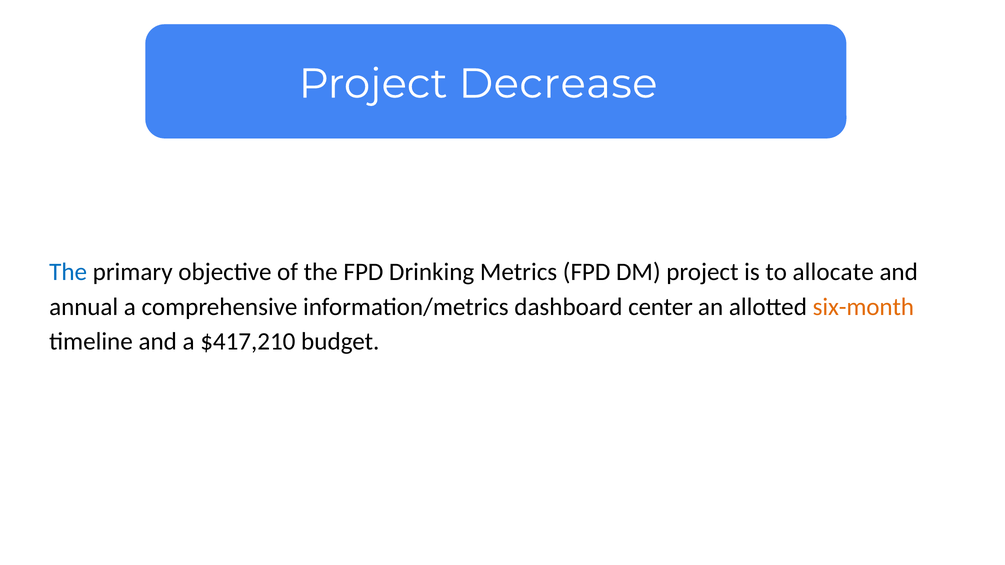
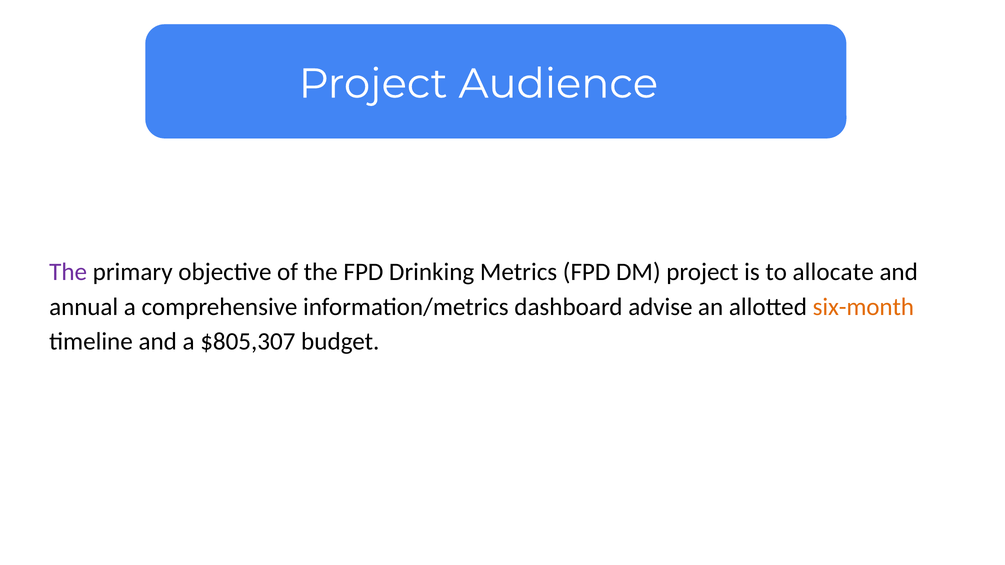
Decrease: Decrease -> Audience
The at (68, 272) colour: blue -> purple
center: center -> advise
$417,210: $417,210 -> $805,307
